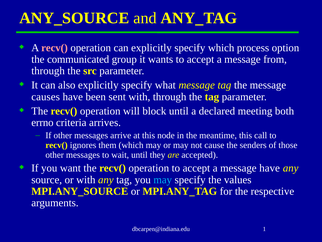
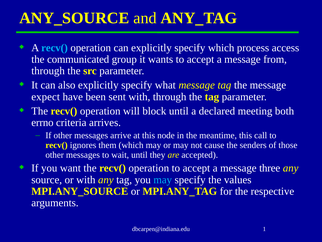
recv( at (54, 48) colour: pink -> light blue
option: option -> access
causes: causes -> expect
message have: have -> three
